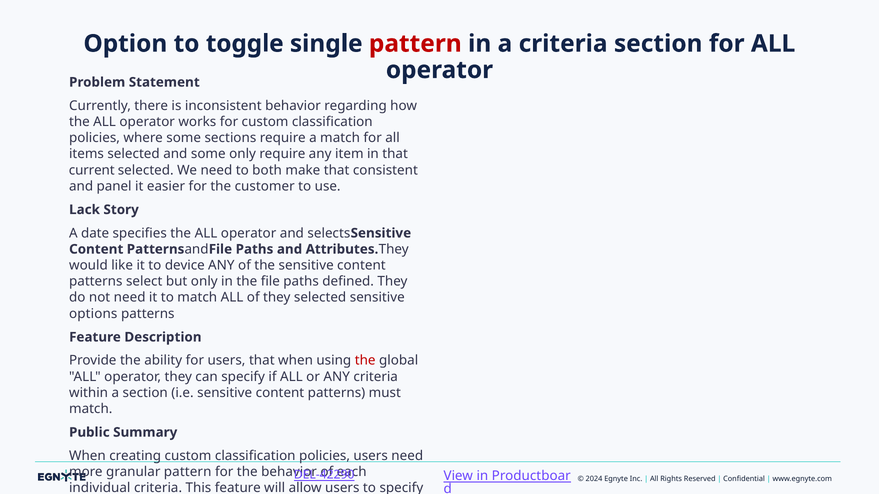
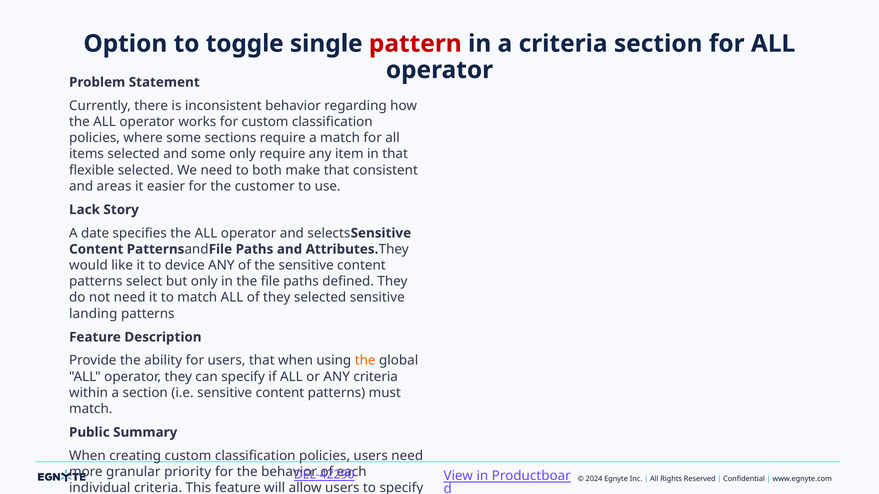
current: current -> flexible
panel: panel -> areas
options: options -> landing
the at (365, 361) colour: red -> orange
granular pattern: pattern -> priority
